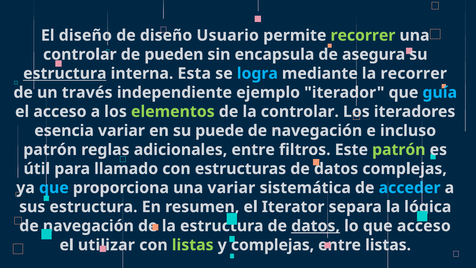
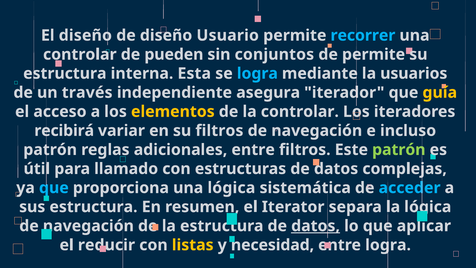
recorrer at (363, 35) colour: light green -> light blue
encapsula: encapsula -> conjuntos
de asegura: asegura -> permite
estructura at (65, 73) underline: present -> none
la recorrer: recorrer -> usuarios
ejemplo: ejemplo -> asegura
guía colour: light blue -> yellow
elementos colour: light green -> yellow
esencia: esencia -> recibirá
su puede: puede -> filtros
una variar: variar -> lógica
que acceso: acceso -> aplicar
utilizar: utilizar -> reducir
listas at (193, 245) colour: light green -> yellow
y complejas: complejas -> necesidad
entre listas: listas -> logra
